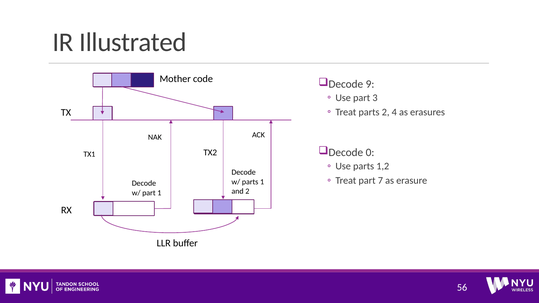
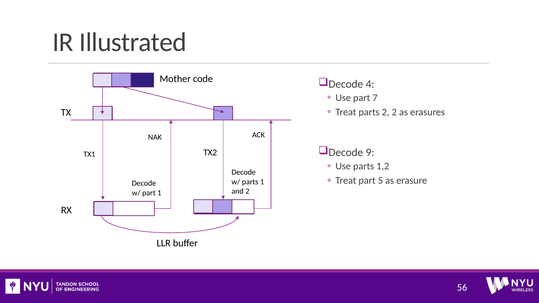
9: 9 -> 4
3: 3 -> 7
2 4: 4 -> 2
0: 0 -> 9
7: 7 -> 5
